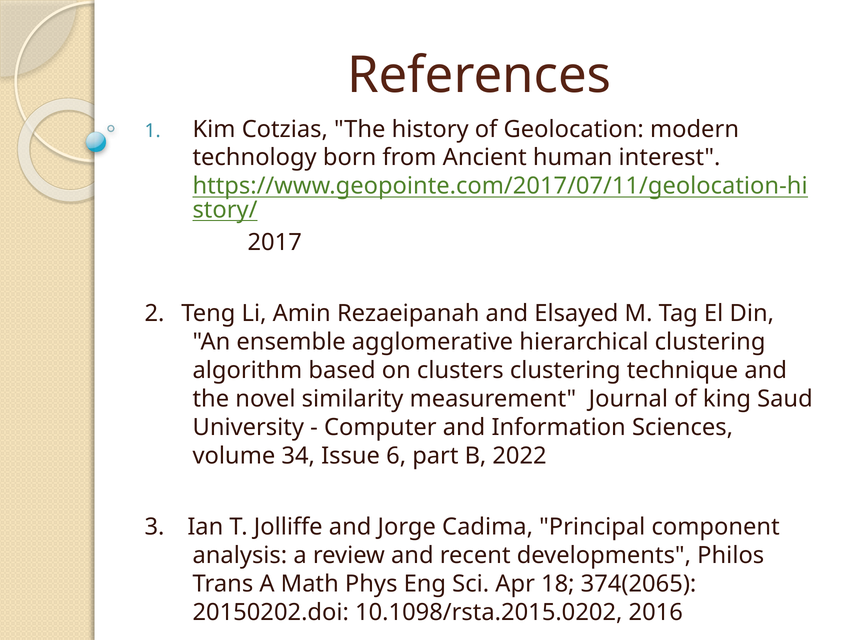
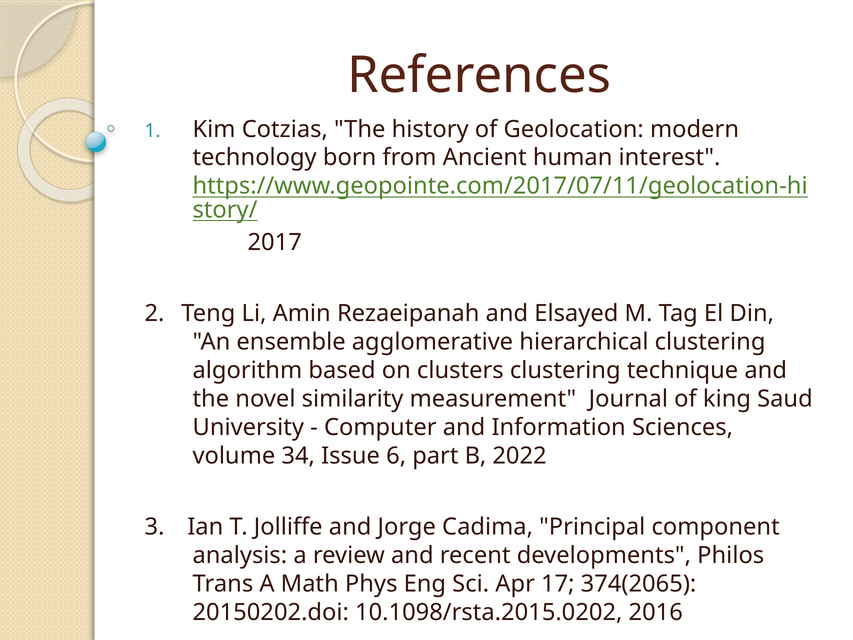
18: 18 -> 17
